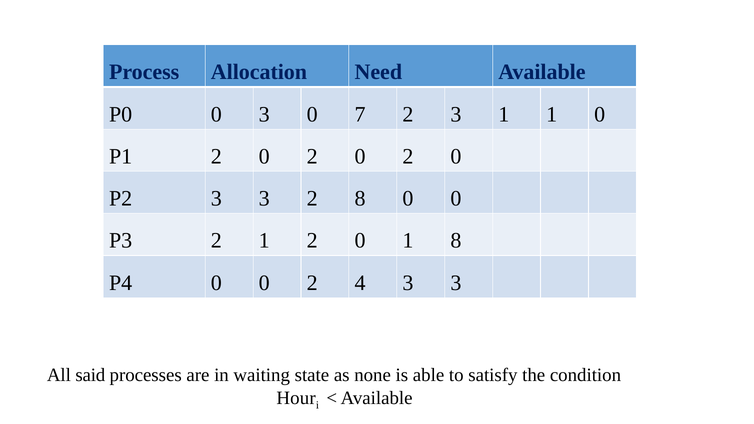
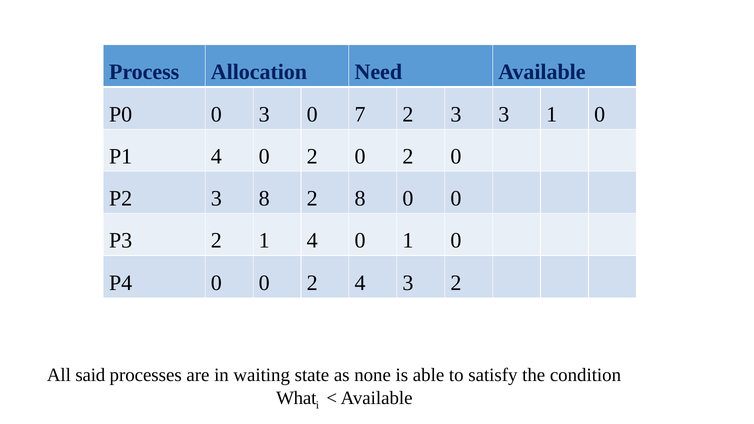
3 1: 1 -> 3
P1 2: 2 -> 4
P2 3 3: 3 -> 8
1 2: 2 -> 4
0 1 8: 8 -> 0
4 3 3: 3 -> 2
Hour: Hour -> What
